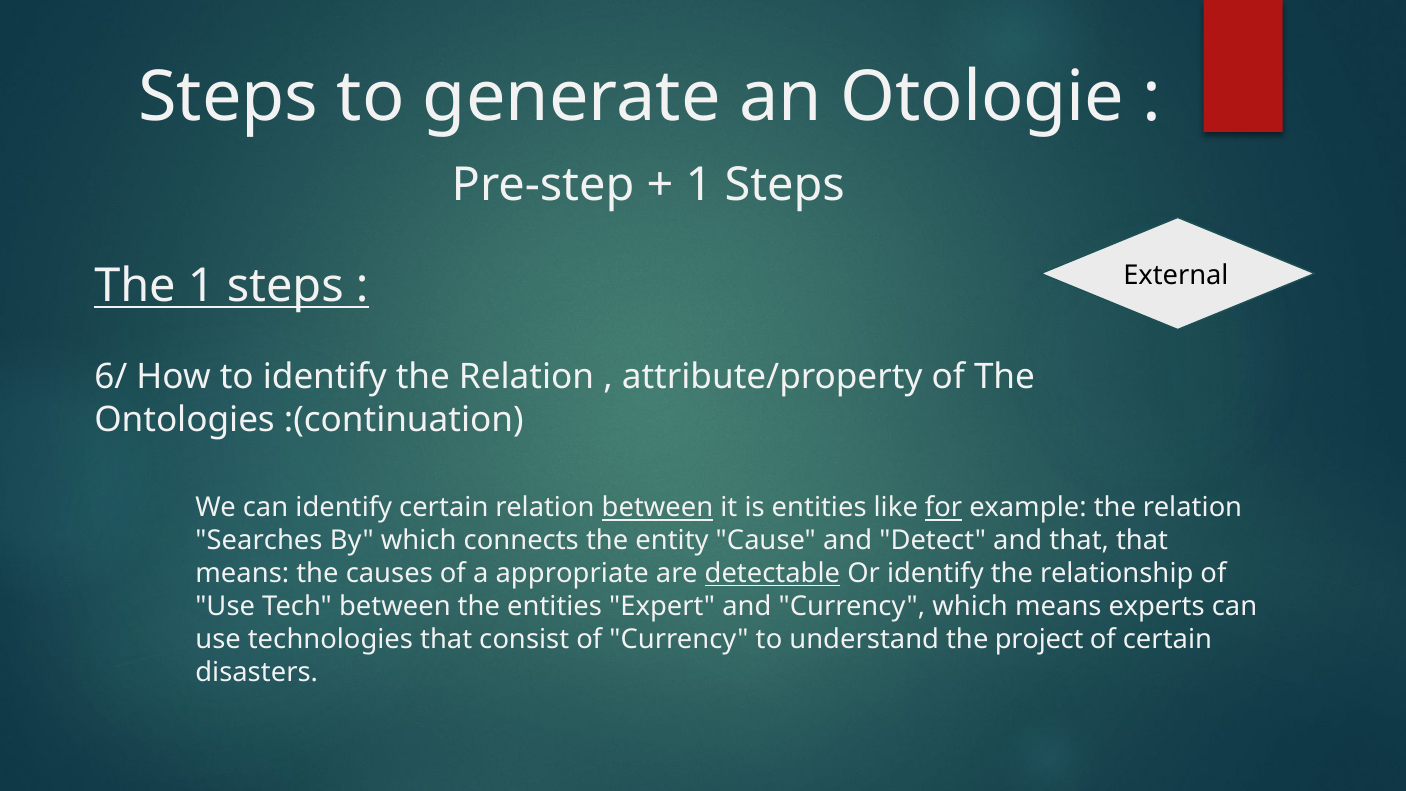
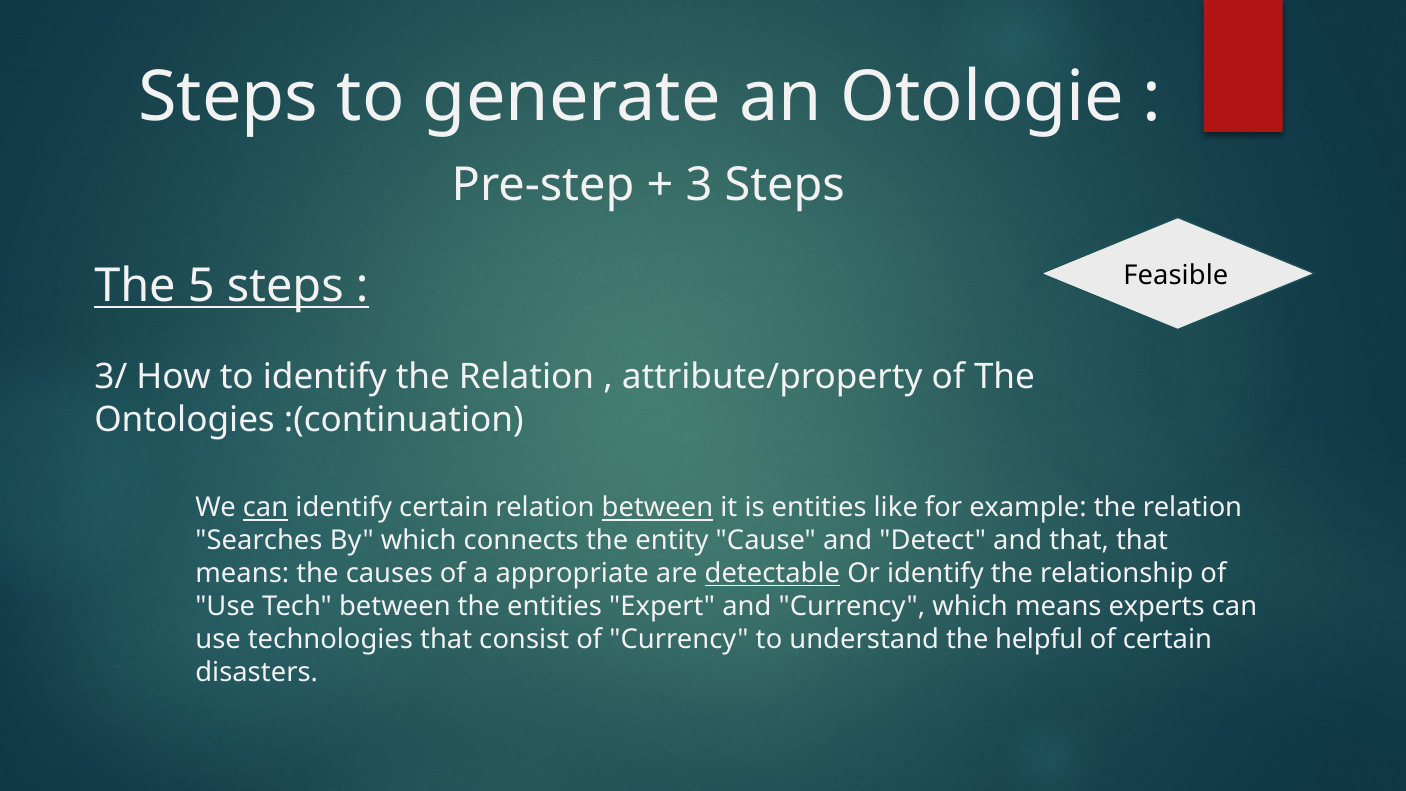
1 at (699, 185): 1 -> 3
External: External -> Feasible
The 1: 1 -> 5
6/: 6/ -> 3/
can at (265, 508) underline: none -> present
for underline: present -> none
project: project -> helpful
